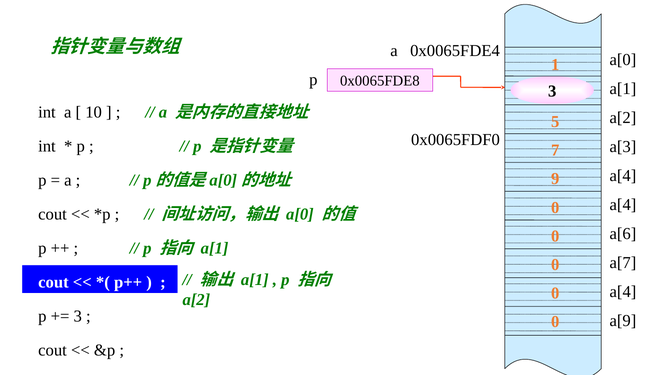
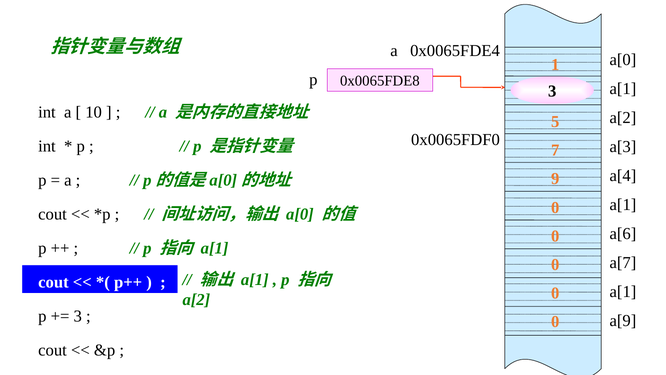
a[4 at (623, 205): a[4 -> a[1
a[4 at (623, 292): a[4 -> a[1
